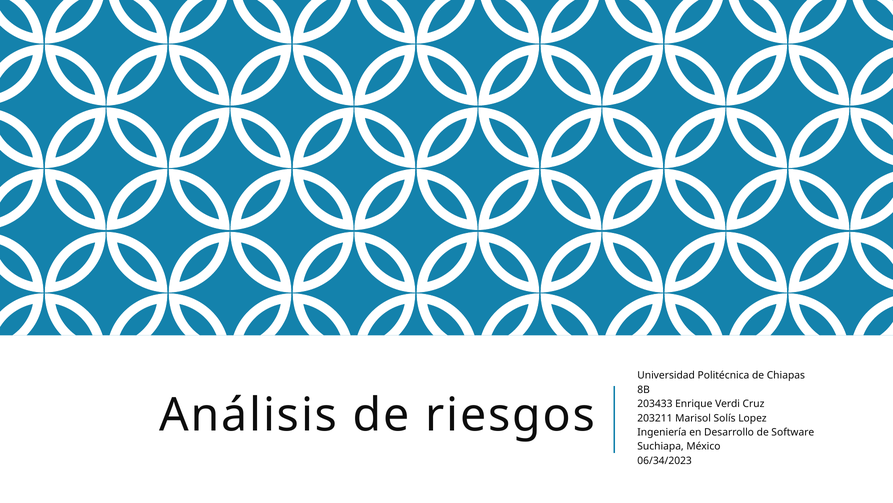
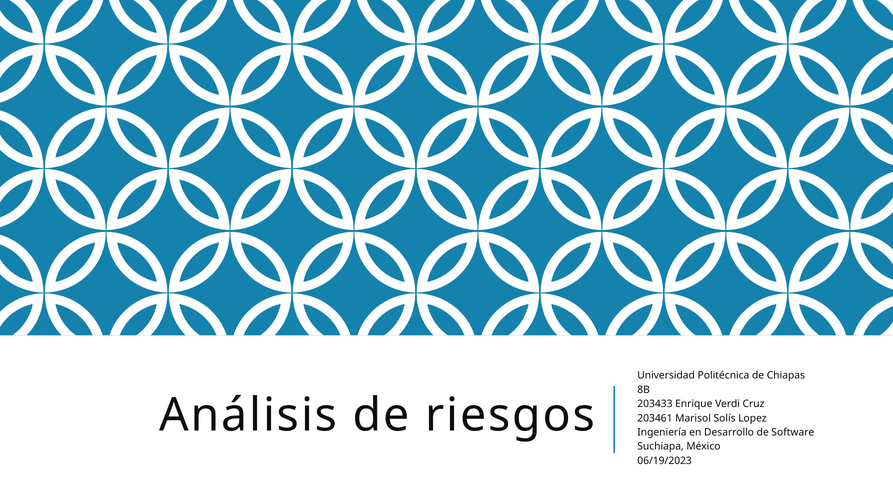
203211: 203211 -> 203461
06/34/2023: 06/34/2023 -> 06/19/2023
